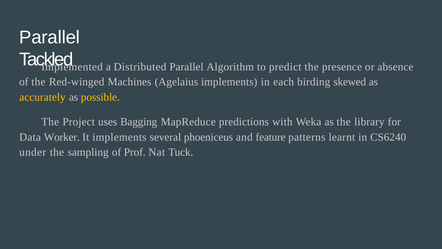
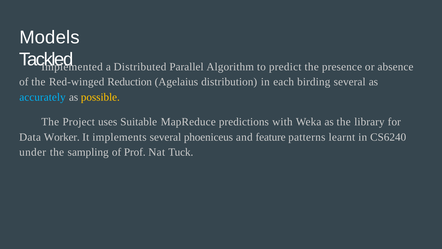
Parallel at (50, 37): Parallel -> Models
Machines: Machines -> Reduction
Agelaius implements: implements -> distribution
birding skewed: skewed -> several
accurately colour: yellow -> light blue
Bagging: Bagging -> Suitable
